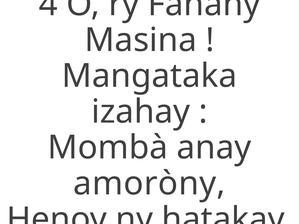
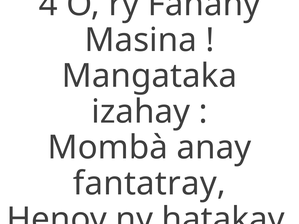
amoròny: amoròny -> fantatray
